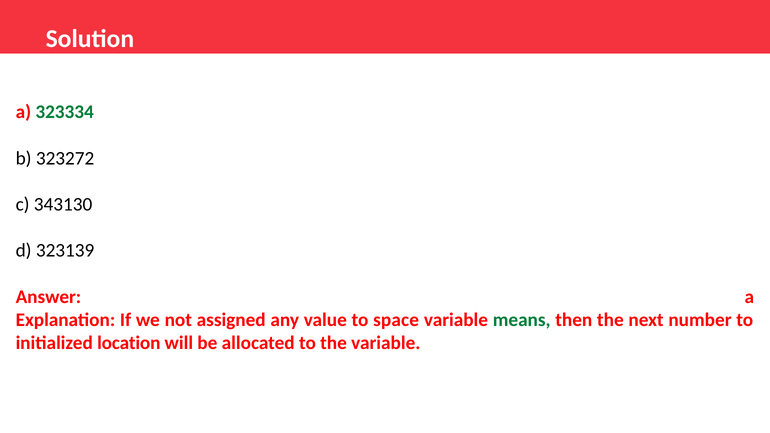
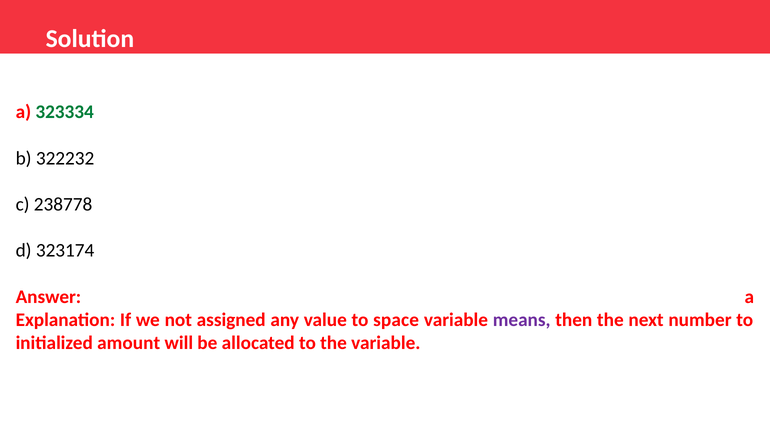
323272: 323272 -> 322232
343130: 343130 -> 238778
323139: 323139 -> 323174
means colour: green -> purple
location: location -> amount
